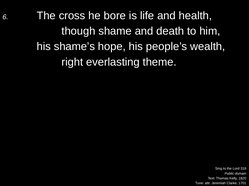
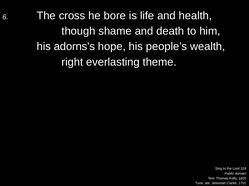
shame’s: shame’s -> adorns’s
